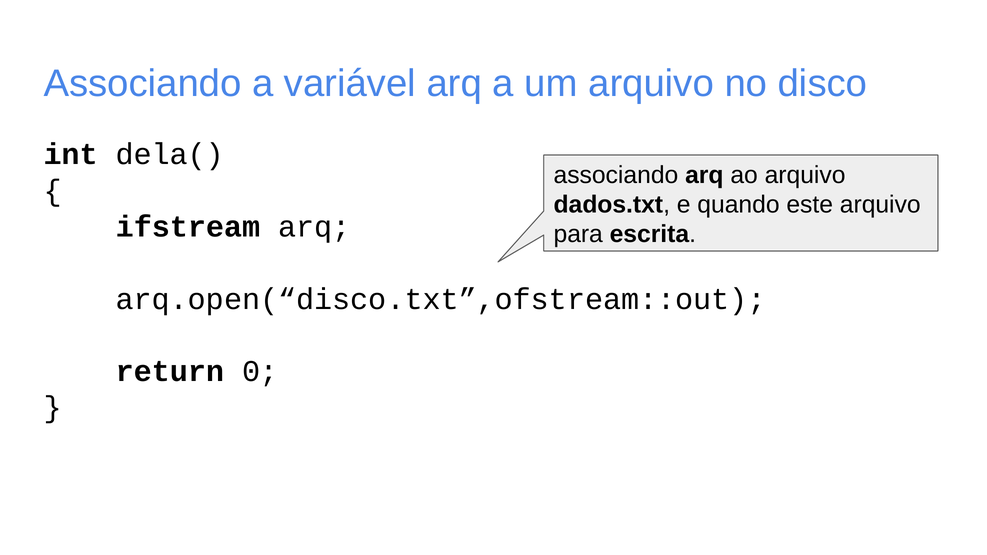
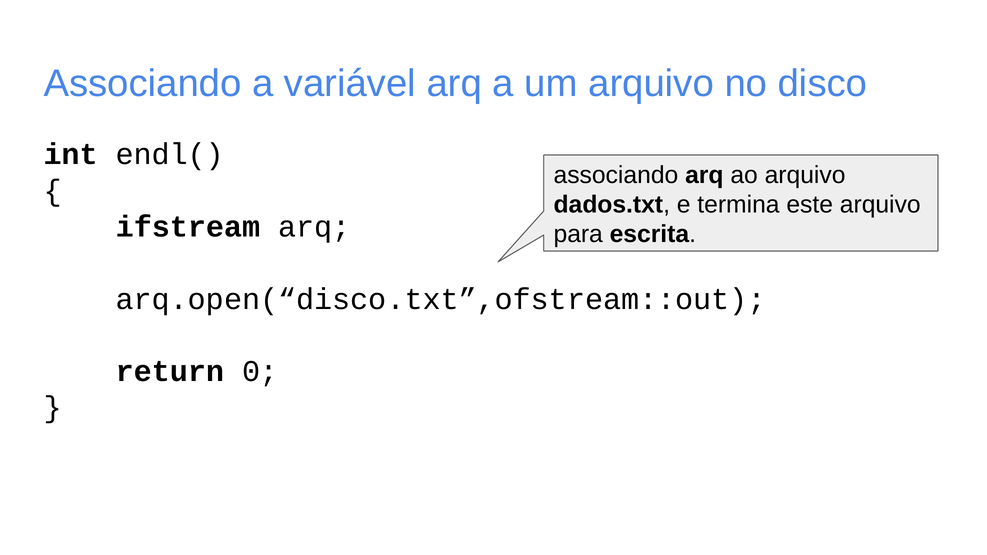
dela(: dela( -> endl(
quando: quando -> termina
